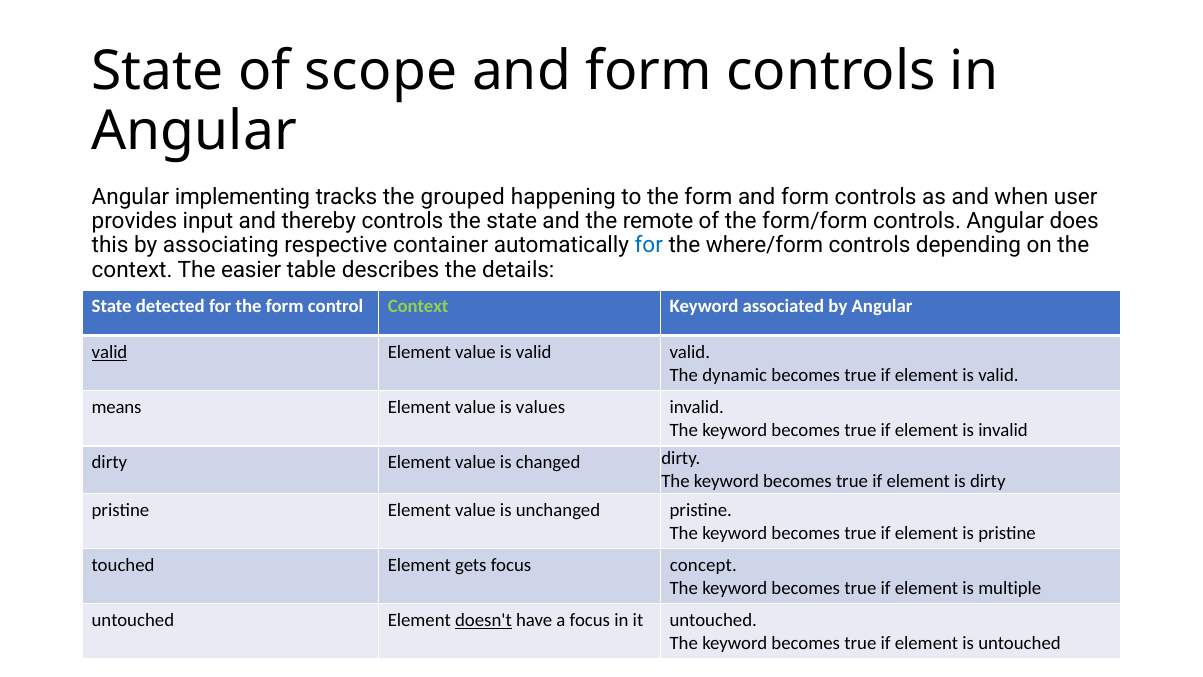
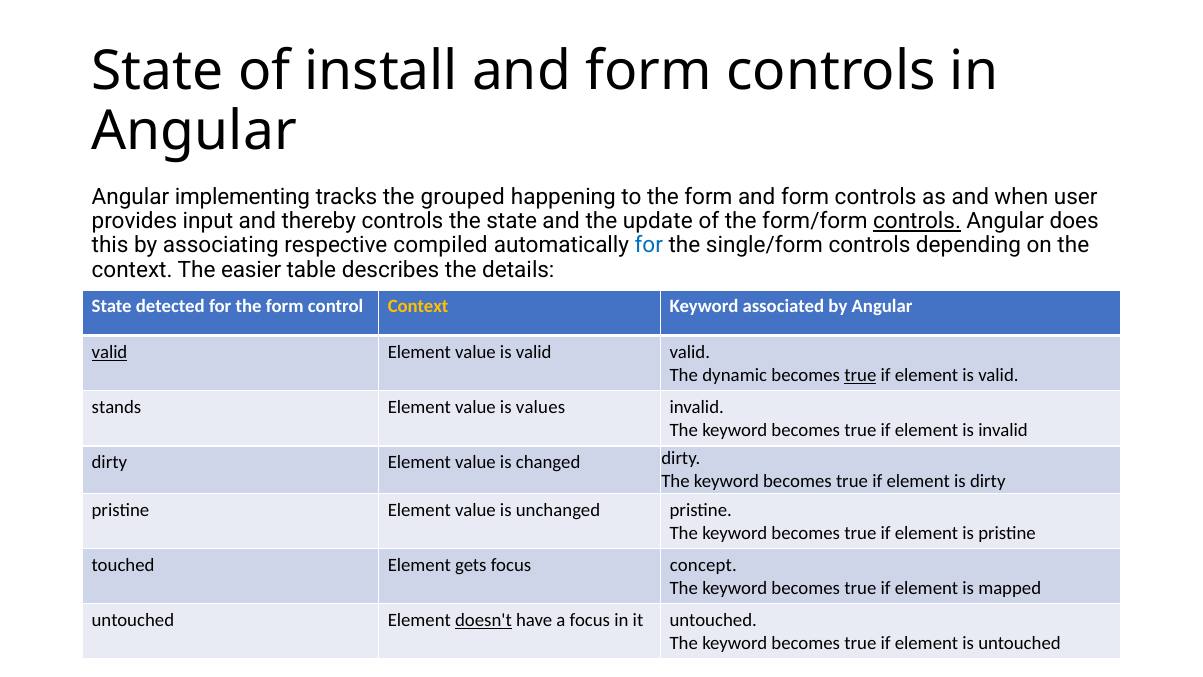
scope: scope -> install
remote: remote -> update
controls at (917, 221) underline: none -> present
container: container -> compiled
where/form: where/form -> single/form
Context at (418, 306) colour: light green -> yellow
true at (860, 375) underline: none -> present
means: means -> stands
multiple: multiple -> mapped
